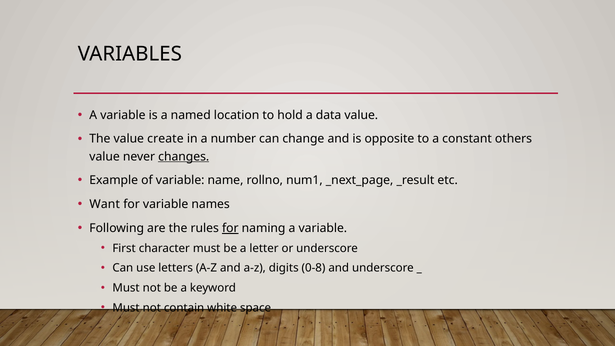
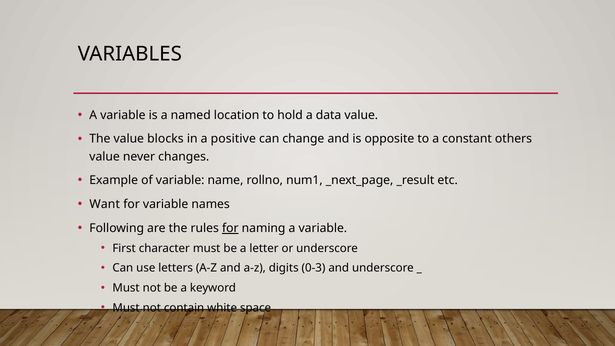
create: create -> blocks
number: number -> positive
changes underline: present -> none
0-8: 0-8 -> 0-3
